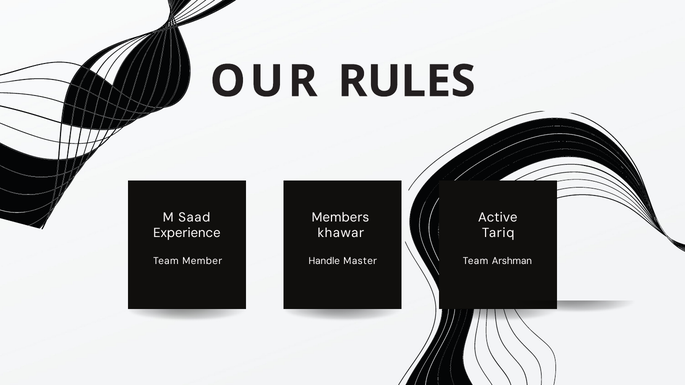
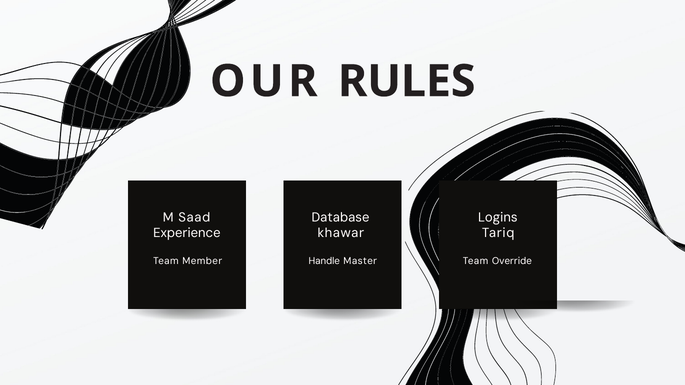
Members: Members -> Database
Active: Active -> Logins
Arshman: Arshman -> Override
